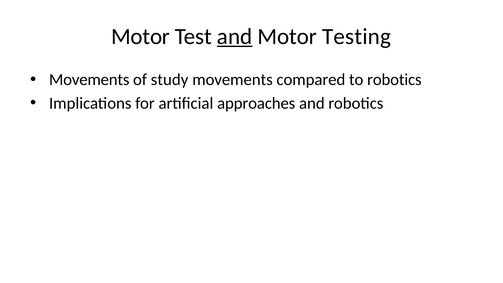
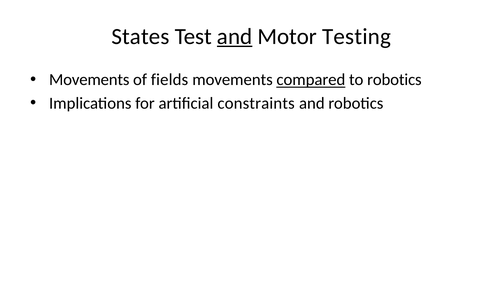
Motor at (141, 36): Motor -> States
study: study -> fields
compared underline: none -> present
approaches: approaches -> constraints
